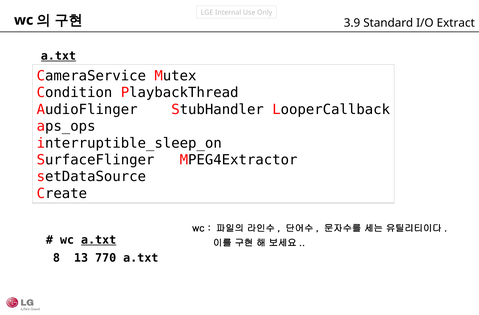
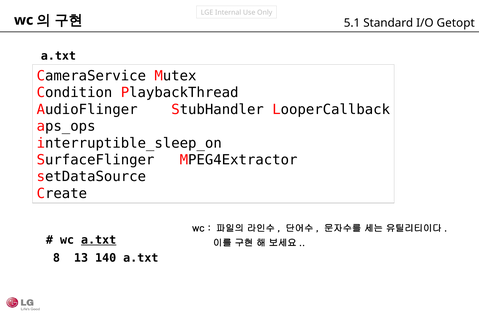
3.9: 3.9 -> 5.1
Extract: Extract -> Getopt
a.txt at (58, 56) underline: present -> none
770: 770 -> 140
